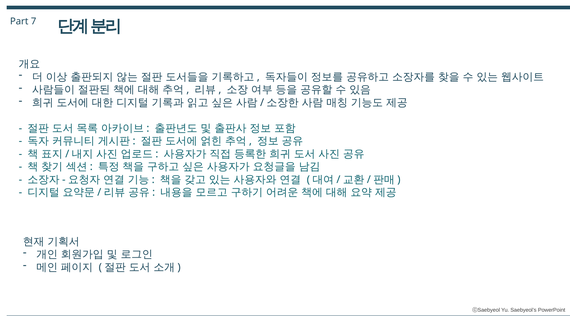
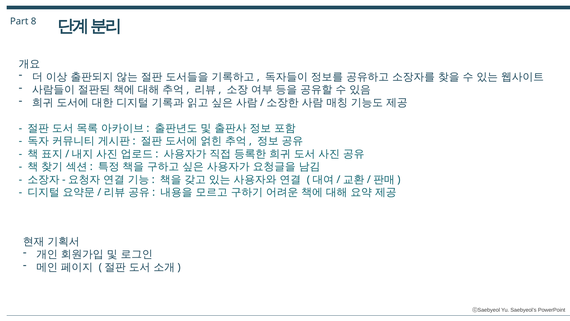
7: 7 -> 8
